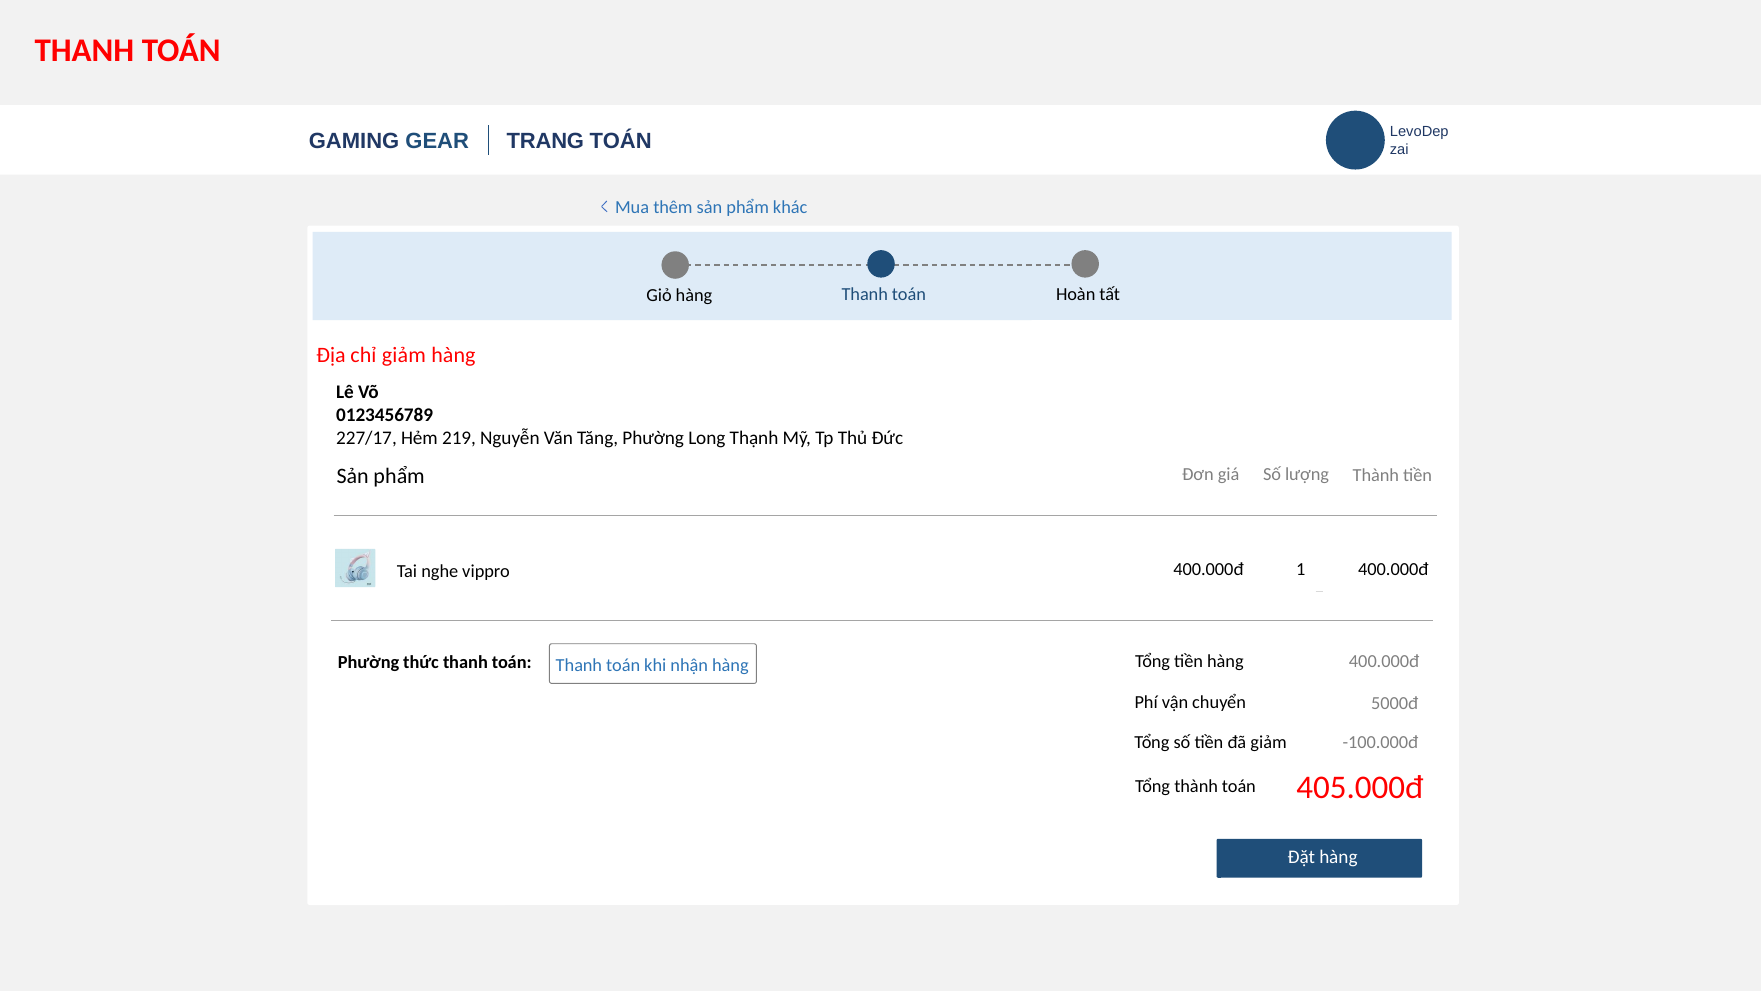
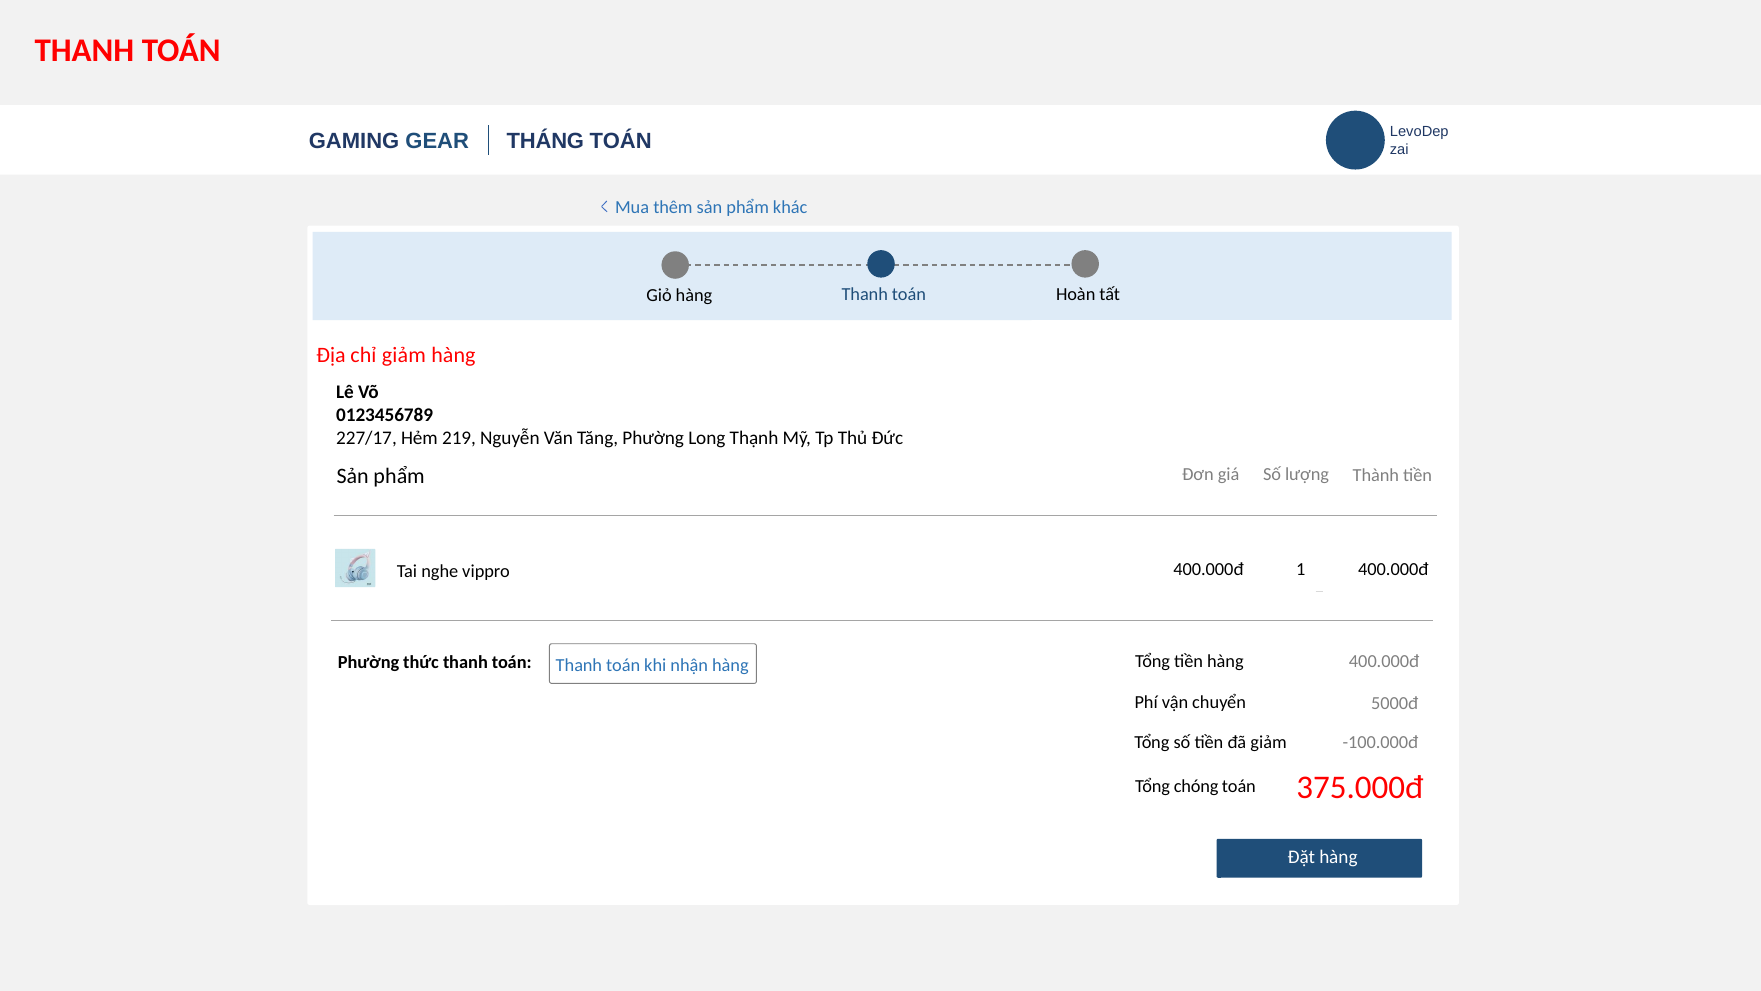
TRANG: TRANG -> THÁNG
Tổng thành: thành -> chóng
405.000đ: 405.000đ -> 375.000đ
